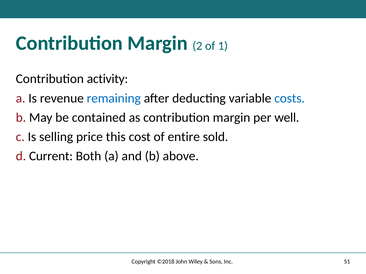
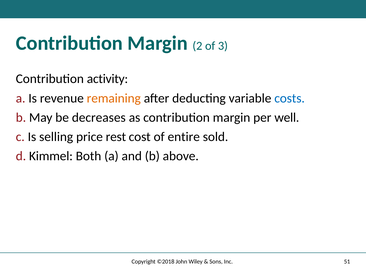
1: 1 -> 3
remaining colour: blue -> orange
contained: contained -> decreases
this: this -> rest
Current: Current -> Kimmel
